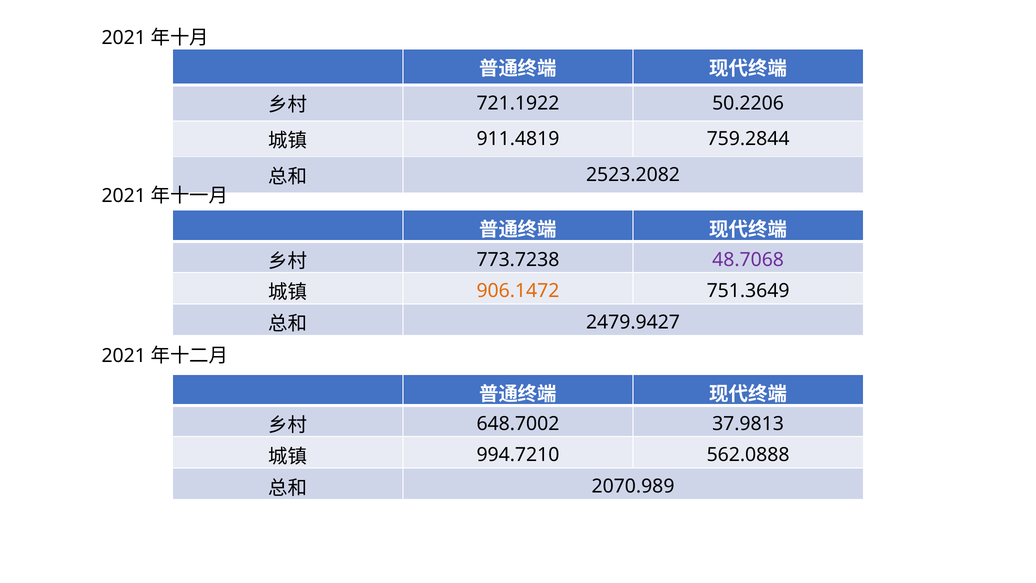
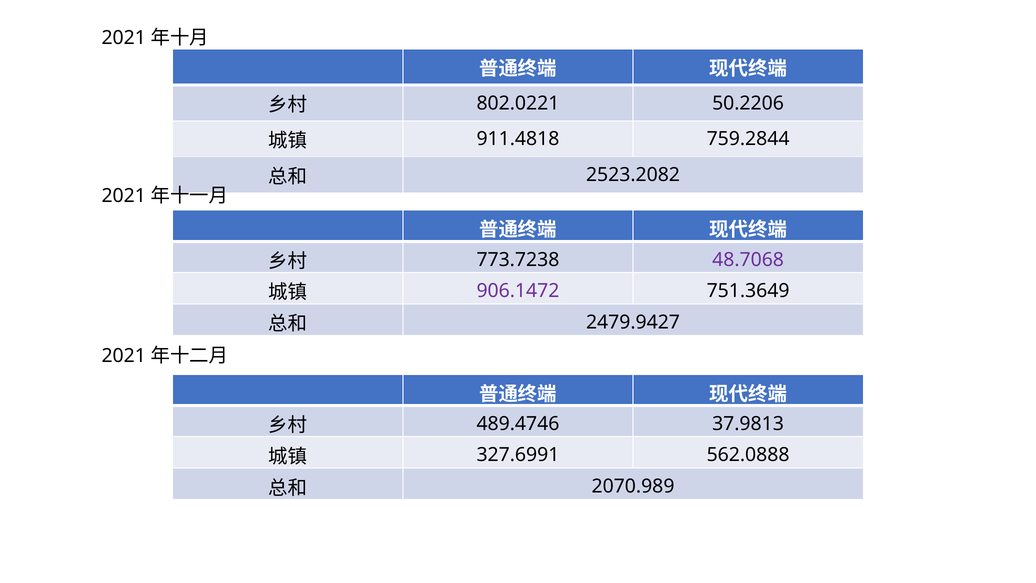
721.1922: 721.1922 -> 802.0221
911.4819: 911.4819 -> 911.4818
906.1472 colour: orange -> purple
648.7002: 648.7002 -> 489.4746
994.7210: 994.7210 -> 327.6991
